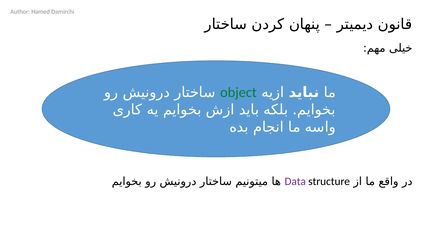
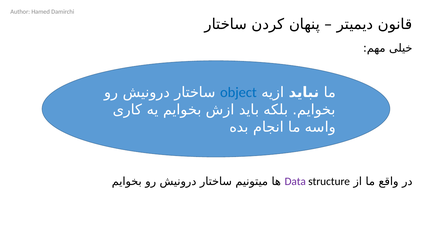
object colour: green -> blue
